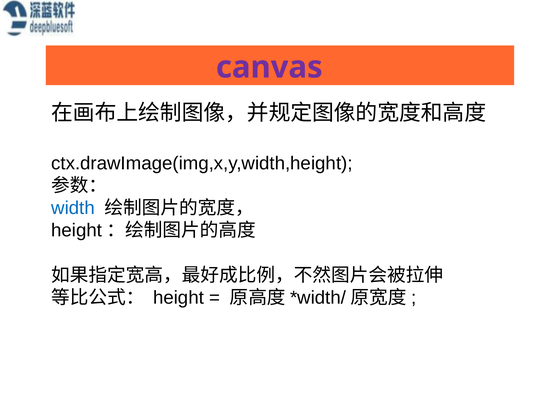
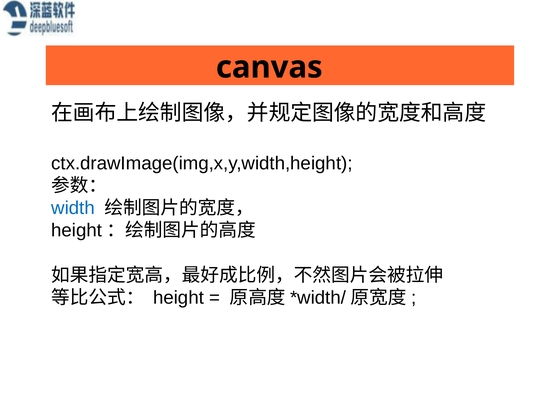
canvas colour: purple -> black
